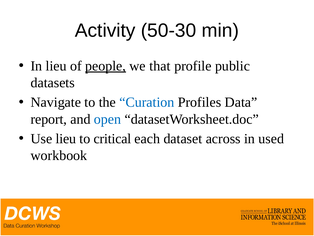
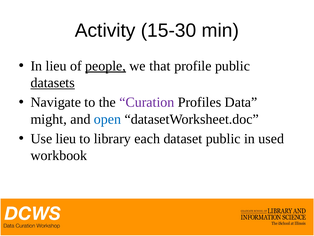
50-30: 50-30 -> 15-30
datasets underline: none -> present
Curation colour: blue -> purple
report: report -> might
critical: critical -> library
dataset across: across -> public
